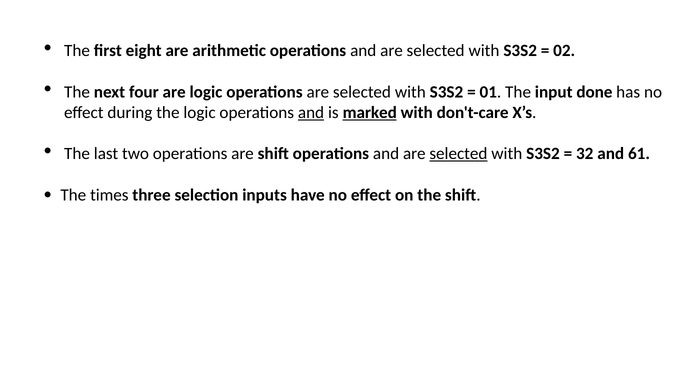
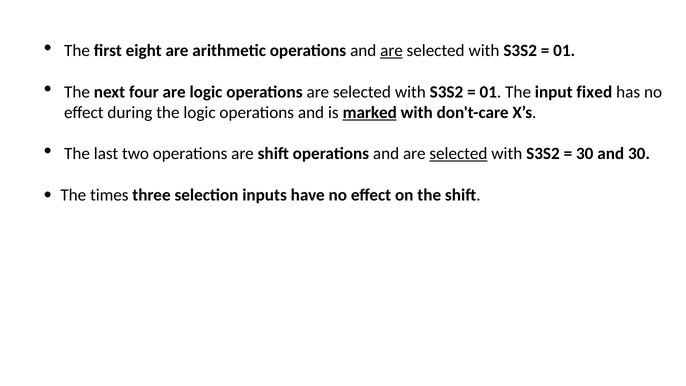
are at (392, 51) underline: none -> present
02 at (564, 51): 02 -> 01
done: done -> fixed
and at (311, 113) underline: present -> none
32 at (585, 154): 32 -> 30
and 61: 61 -> 30
